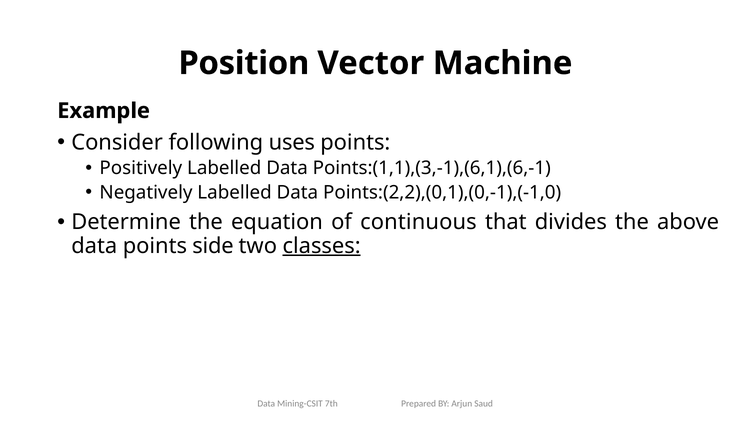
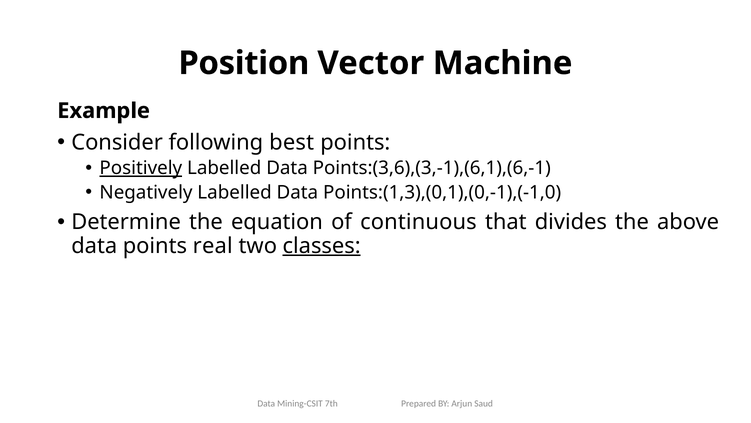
uses: uses -> best
Positively underline: none -> present
Points:(1,1),(3,-1),(6,1),(6,-1: Points:(1,1),(3,-1),(6,1),(6,-1 -> Points:(3,6),(3,-1),(6,1),(6,-1
Points:(2,2),(0,1),(0,-1),(-1,0: Points:(2,2),(0,1),(0,-1),(-1,0 -> Points:(1,3),(0,1),(0,-1),(-1,0
side: side -> real
